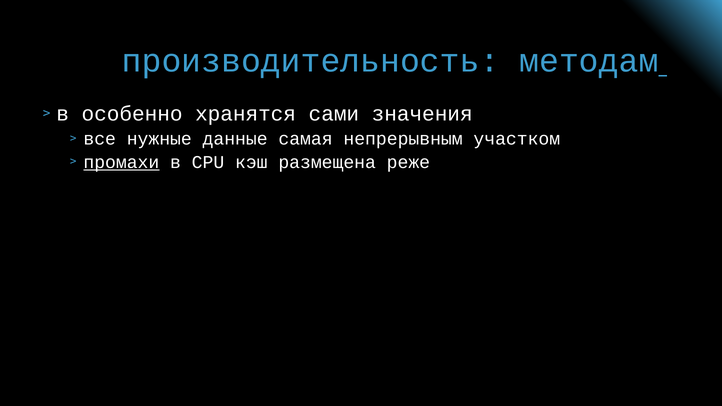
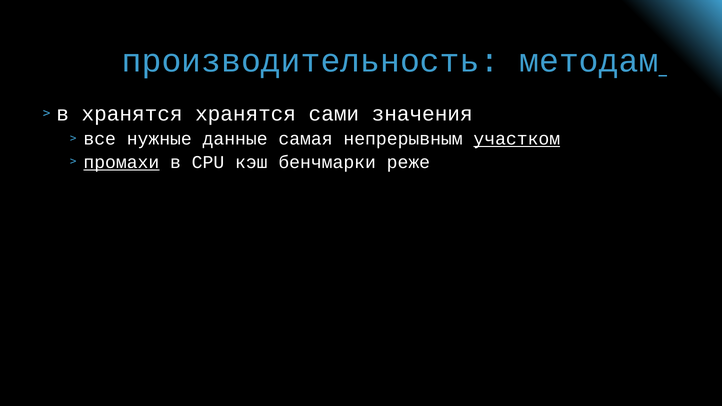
в особенно: особенно -> хранятся
участком underline: none -> present
размещена: размещена -> бенчмарки
